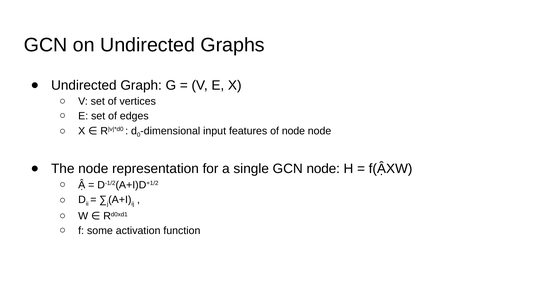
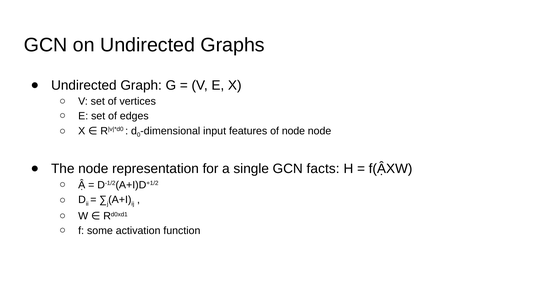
GCN node: node -> facts
